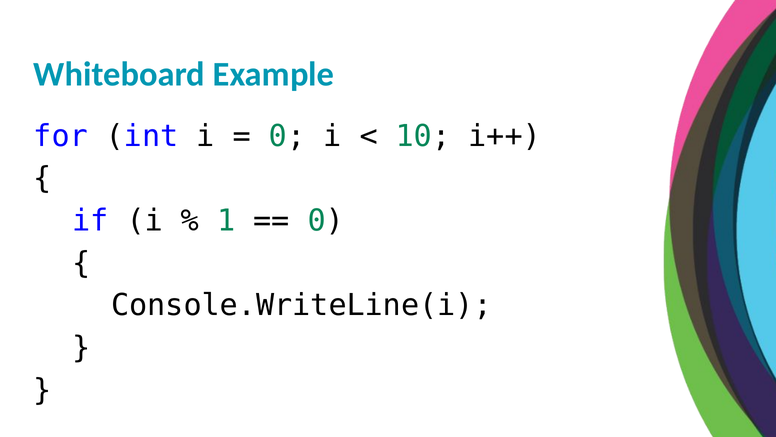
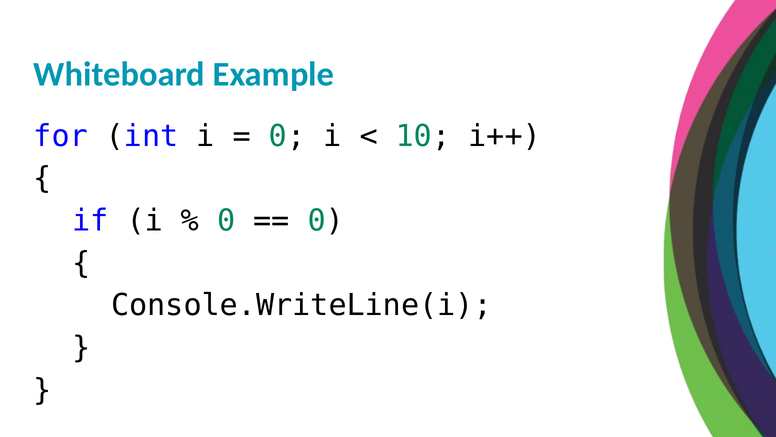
1 at (226, 221): 1 -> 0
